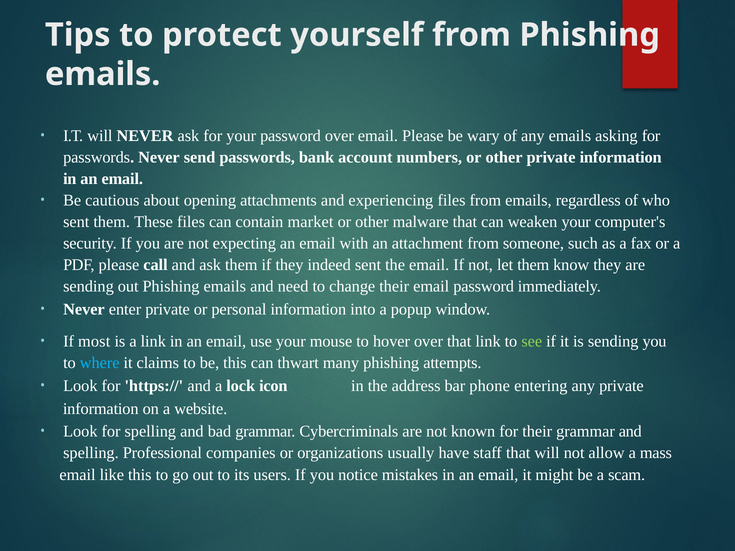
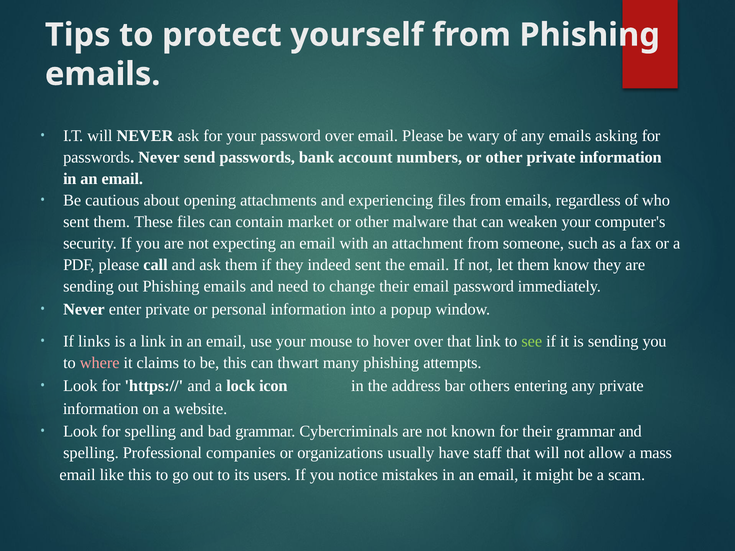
most: most -> links
where colour: light blue -> pink
phone: phone -> others
